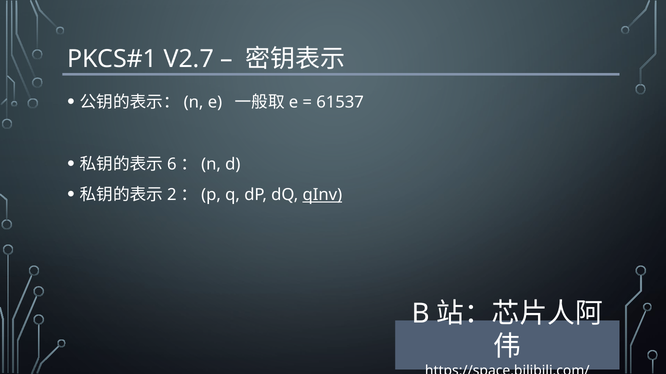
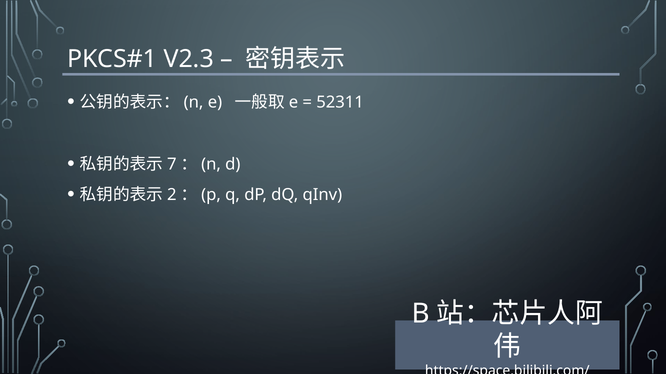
V2.7: V2.7 -> V2.3
61537: 61537 -> 52311
6: 6 -> 7
qInv underline: present -> none
